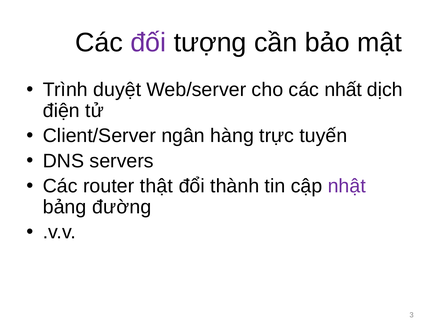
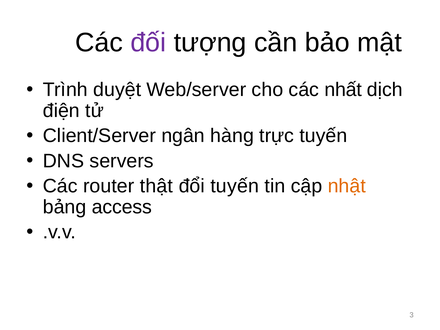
đổi thành: thành -> tuyến
nhật colour: purple -> orange
đường: đường -> access
